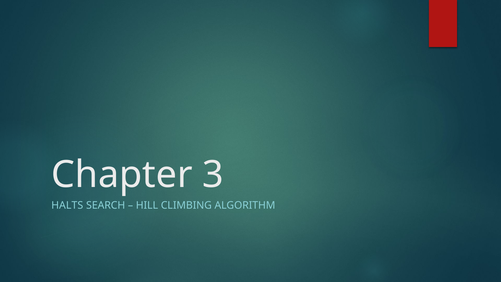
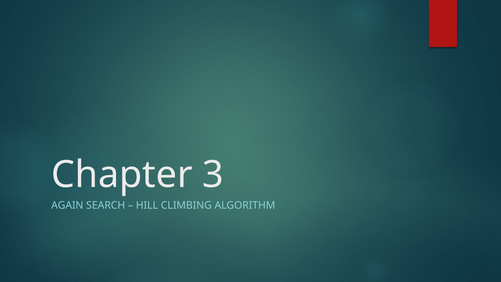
HALTS: HALTS -> AGAIN
